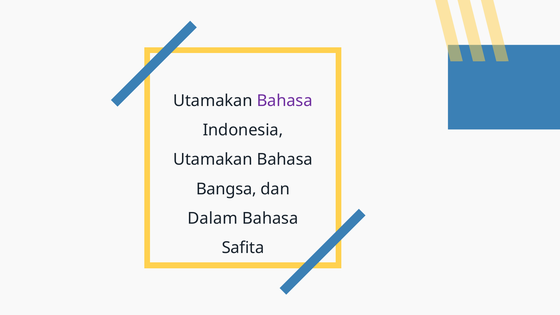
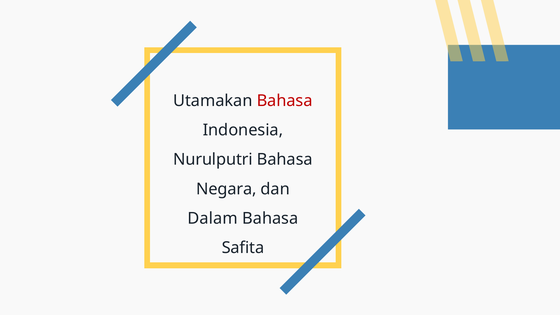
Bahasa at (285, 101) colour: purple -> red
Utamakan at (213, 160): Utamakan -> Nurulputri
Bangsa: Bangsa -> Negara
